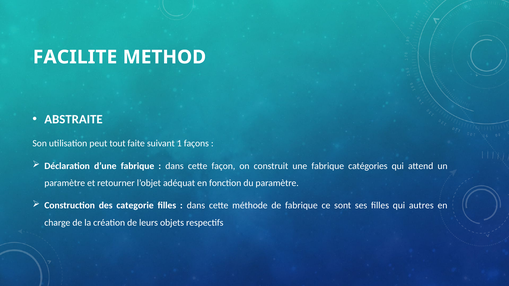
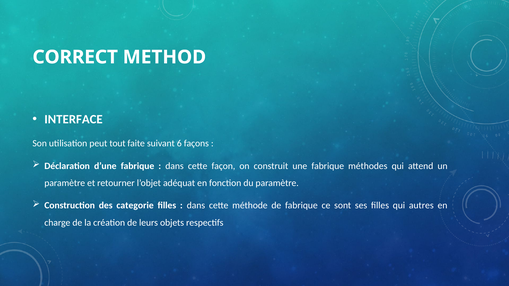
FACILITE: FACILITE -> CORRECT
ABSTRAITE: ABSTRAITE -> INTERFACE
1: 1 -> 6
catégories: catégories -> méthodes
